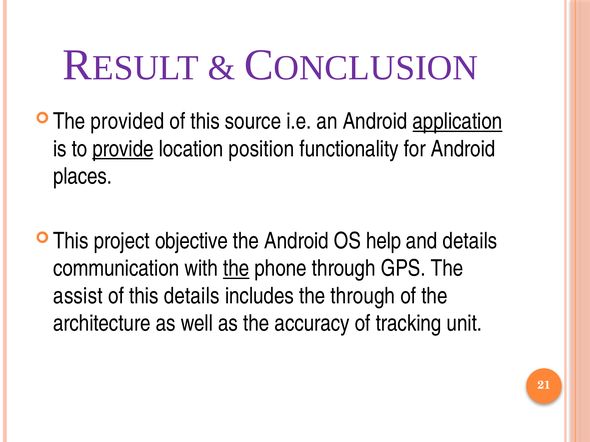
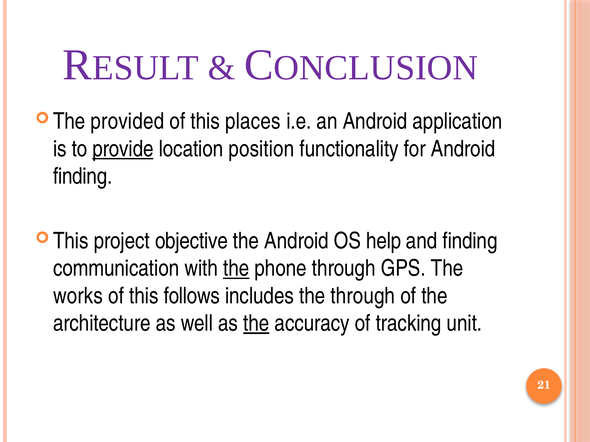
source: source -> places
application underline: present -> none
places at (83, 176): places -> finding
and details: details -> finding
assist: assist -> works
this details: details -> follows
the at (256, 324) underline: none -> present
